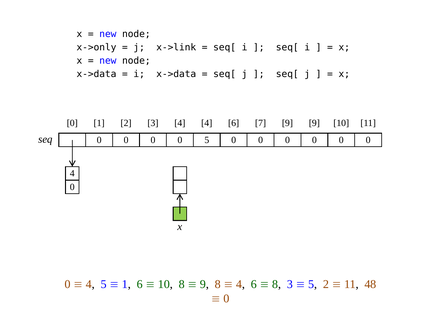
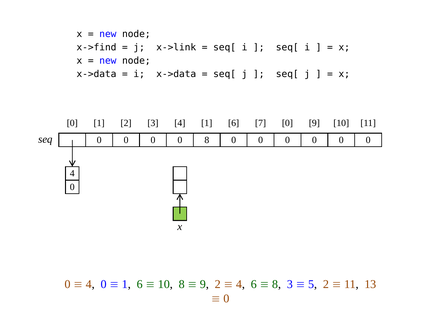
x->only: x->only -> x->find
4 4: 4 -> 1
7 9: 9 -> 0
0 5: 5 -> 8
5 at (104, 285): 5 -> 0
9 8: 8 -> 2
48: 48 -> 13
